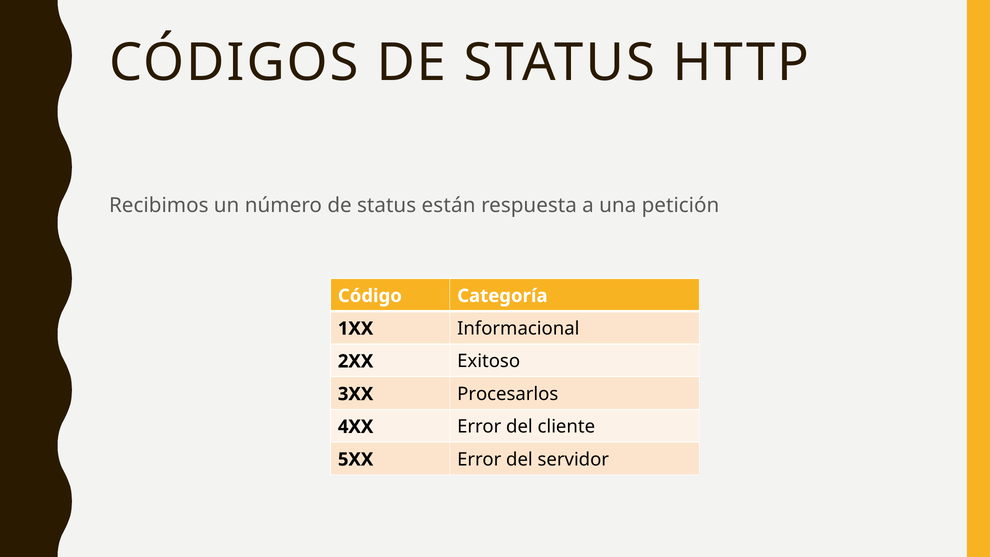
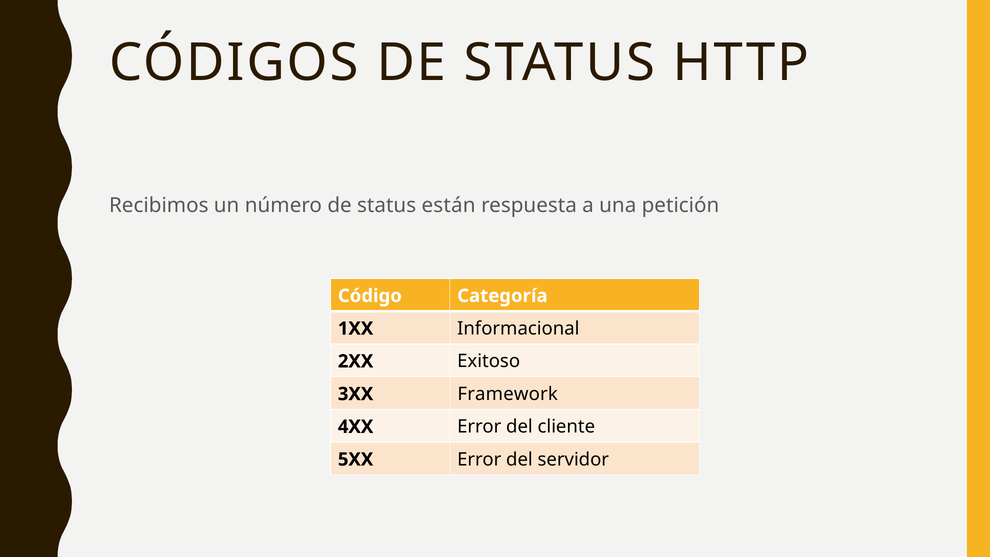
Procesarlos: Procesarlos -> Framework
